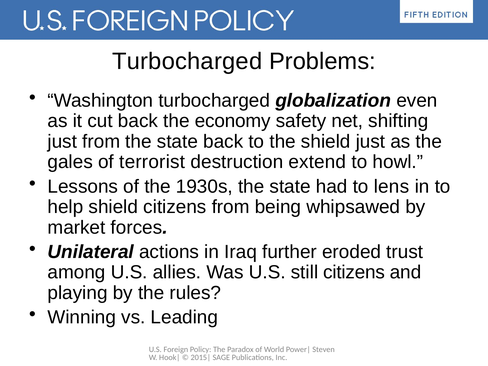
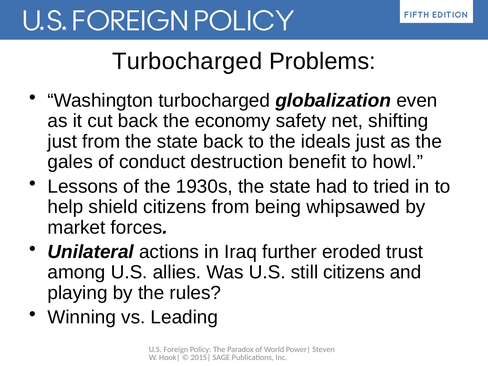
the shield: shield -> ideals
terrorist: terrorist -> conduct
extend: extend -> benefit
lens: lens -> tried
